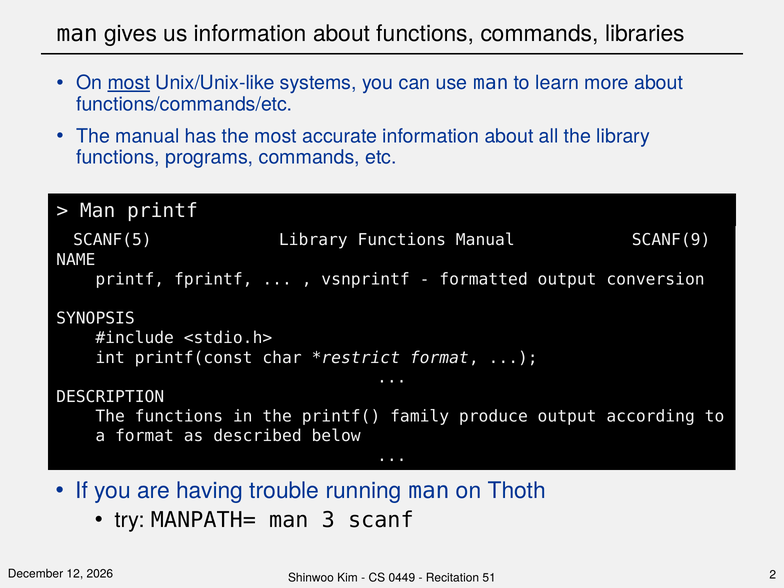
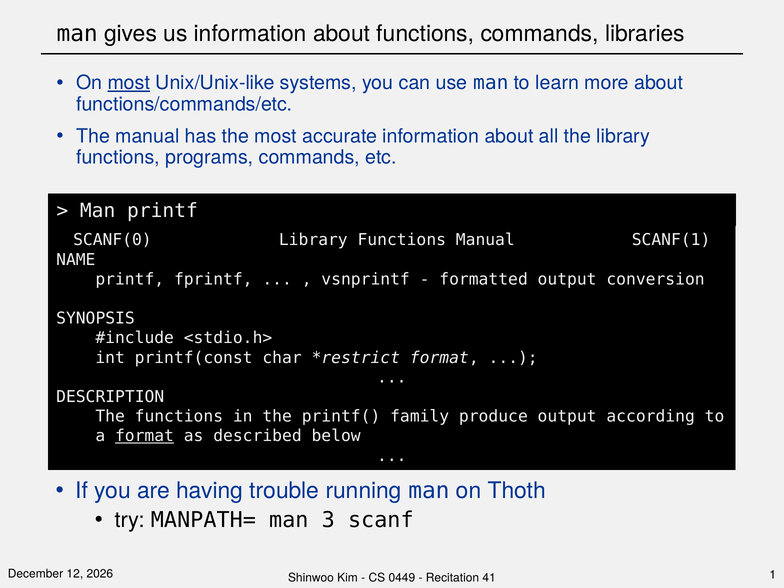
SCANF(5: SCANF(5 -> SCANF(0
SCANF(9: SCANF(9 -> SCANF(1
format at (144, 436) underline: none -> present
2: 2 -> 1
51: 51 -> 41
